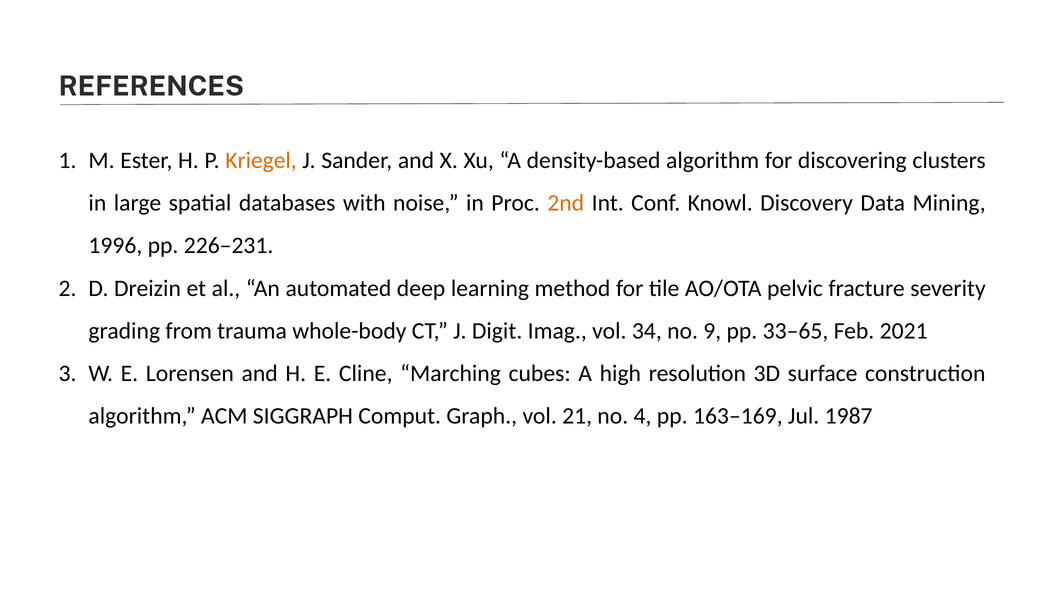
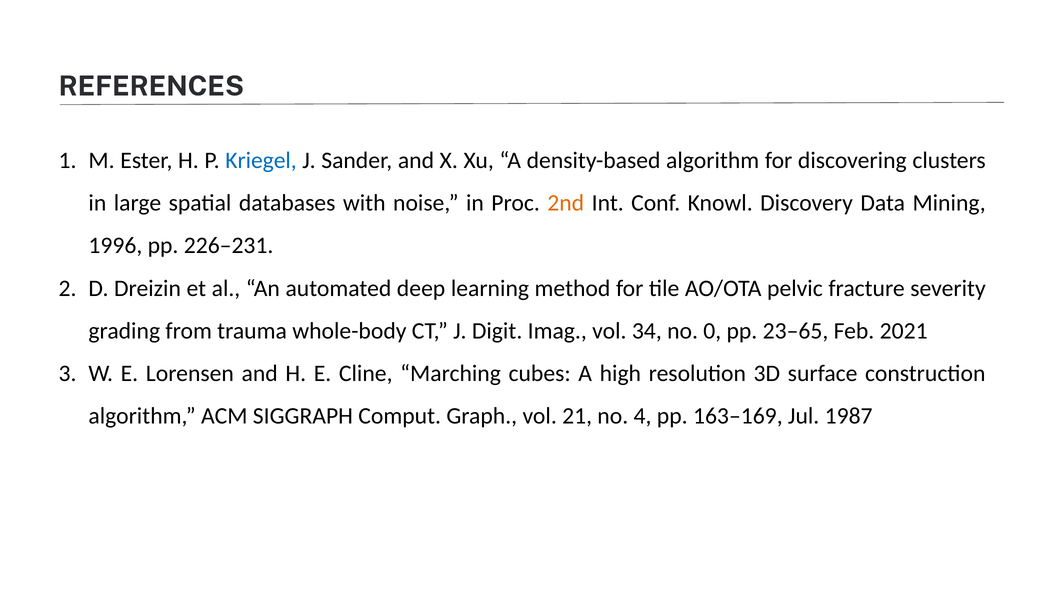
Kriegel colour: orange -> blue
9: 9 -> 0
33–65: 33–65 -> 23–65
